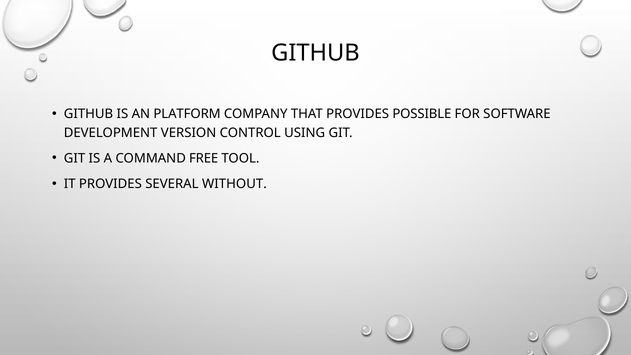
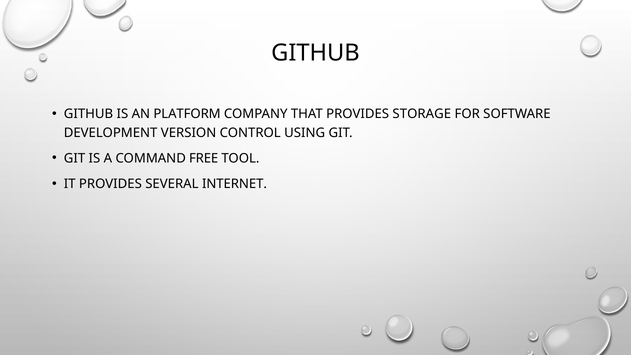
POSSIBLE: POSSIBLE -> STORAGE
WITHOUT: WITHOUT -> INTERNET
